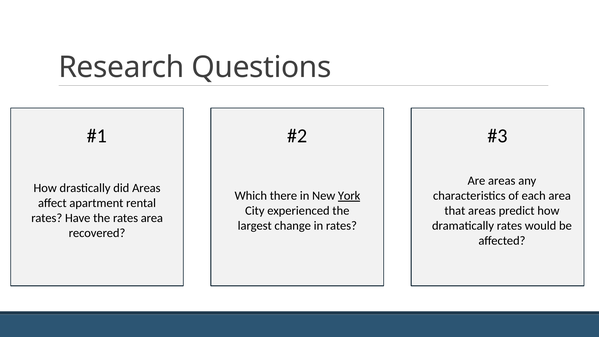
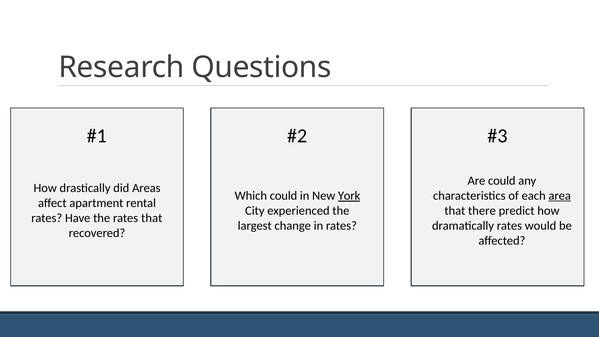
Are areas: areas -> could
area at (560, 196) underline: none -> present
Which there: there -> could
that areas: areas -> there
rates area: area -> that
